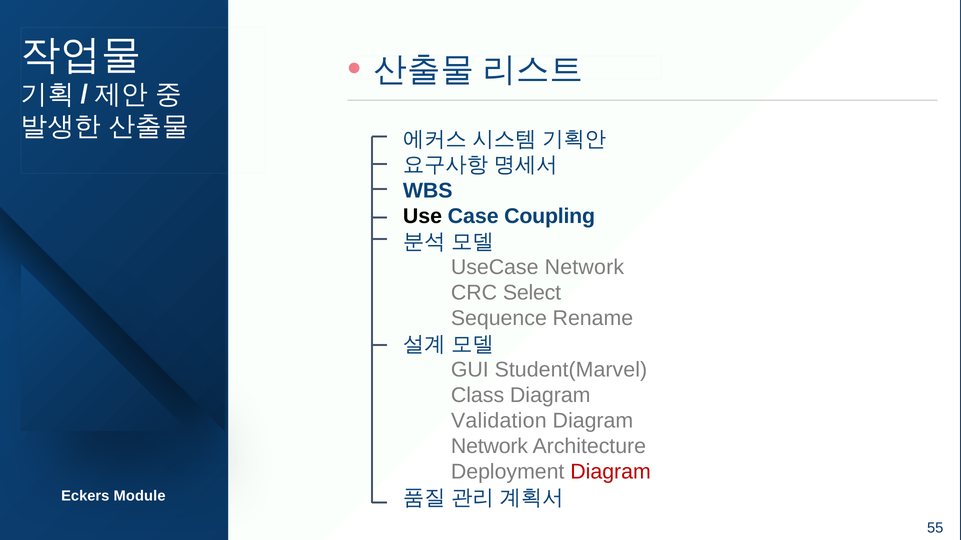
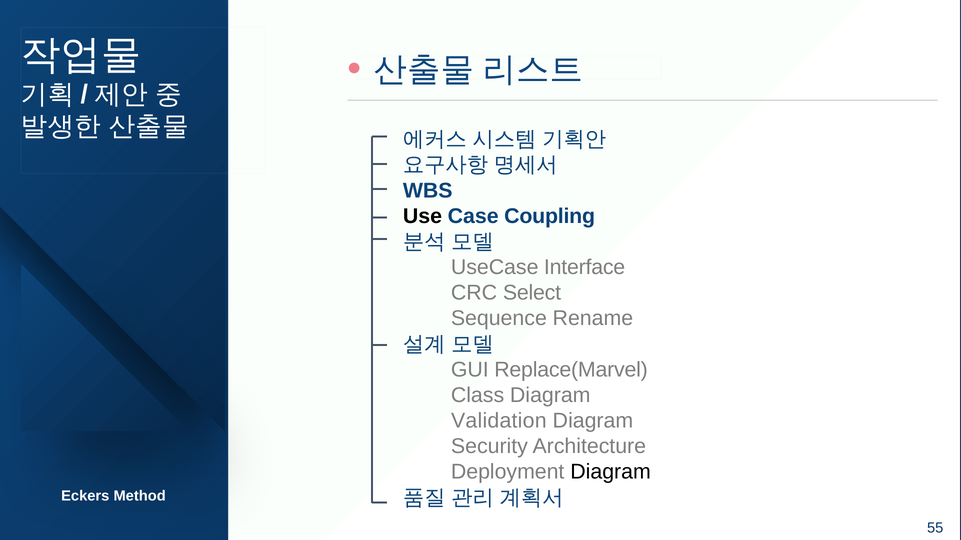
UseCase Network: Network -> Interface
Student(Marvel: Student(Marvel -> Replace(Marvel
Network at (490, 447): Network -> Security
Diagram at (611, 472) colour: red -> black
Module: Module -> Method
